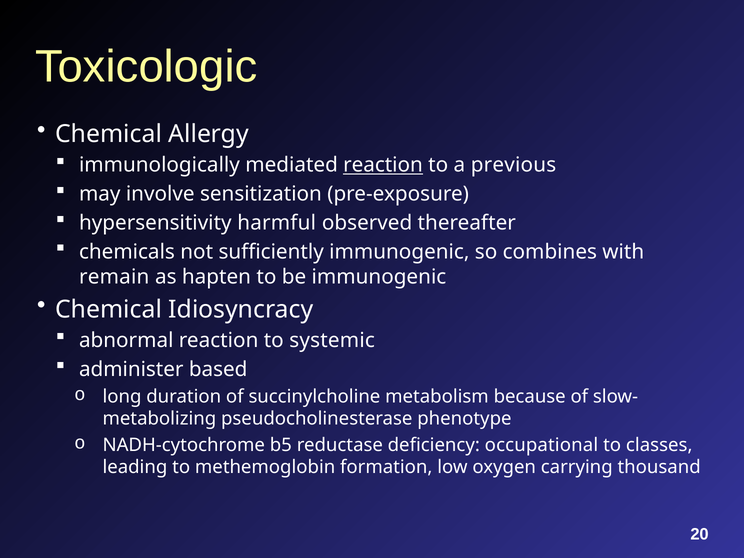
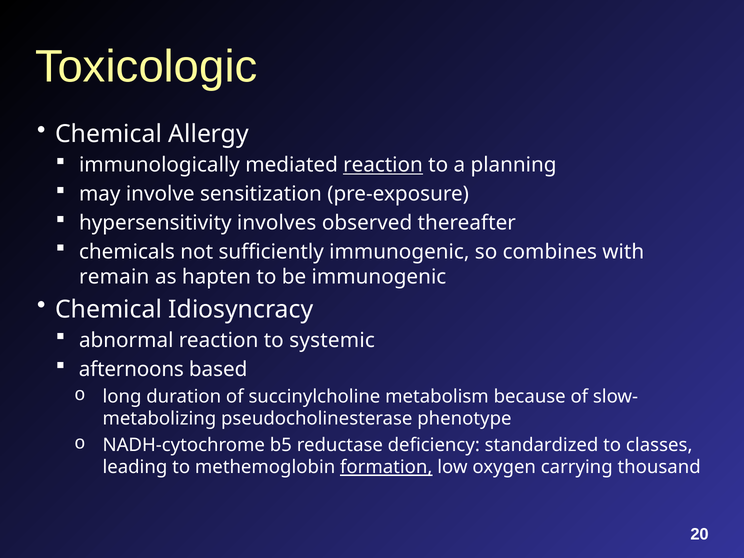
previous: previous -> planning
harmful: harmful -> involves
administer: administer -> afternoons
occupational: occupational -> standardized
formation underline: none -> present
